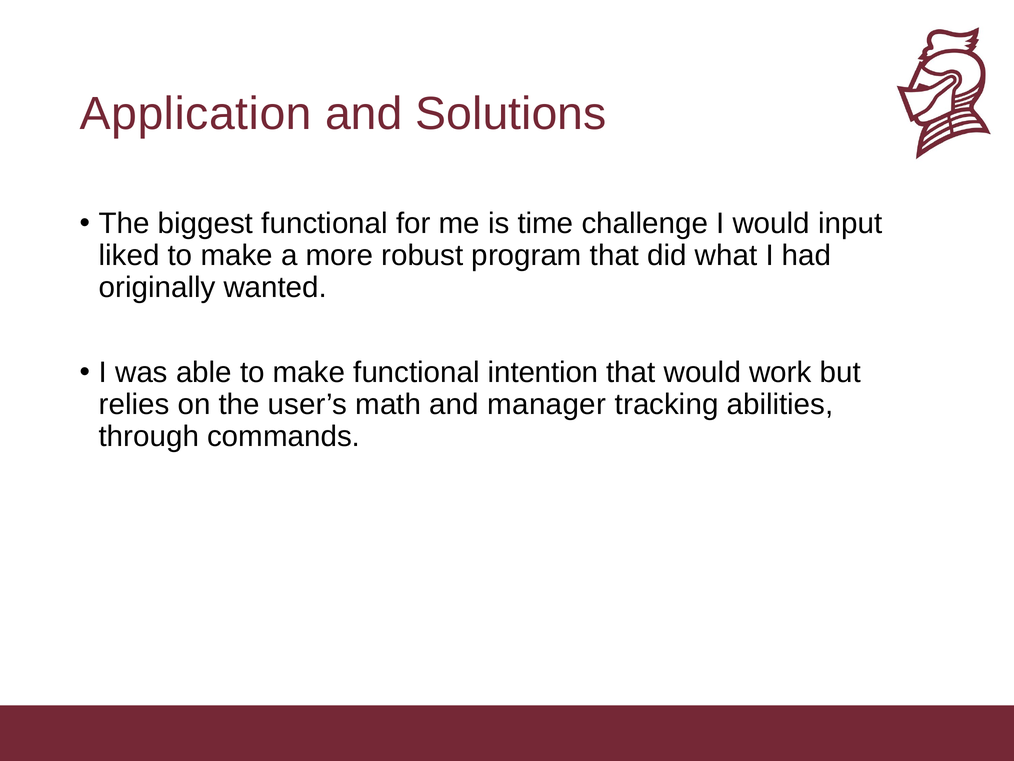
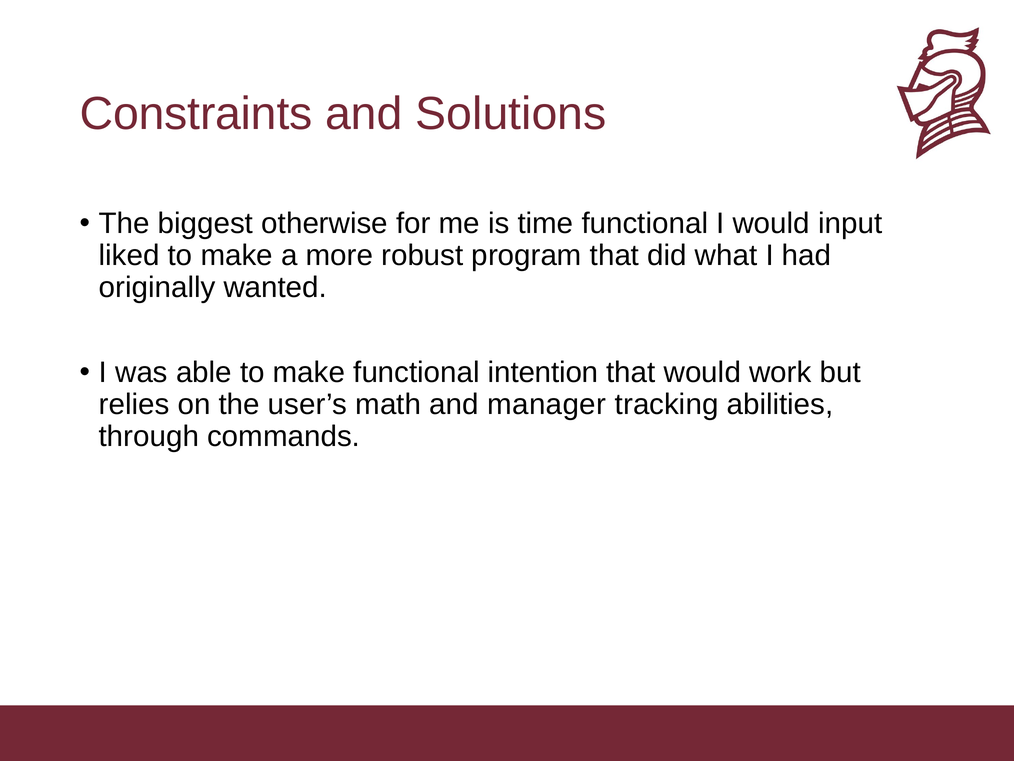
Application: Application -> Constraints
biggest functional: functional -> otherwise
time challenge: challenge -> functional
